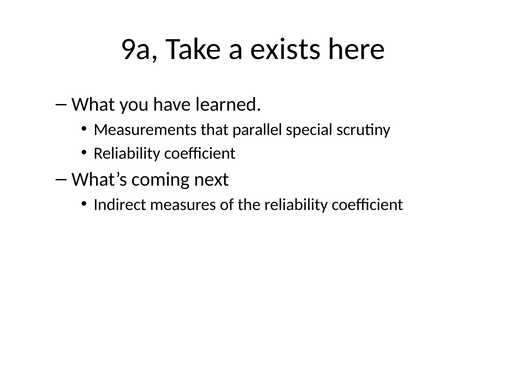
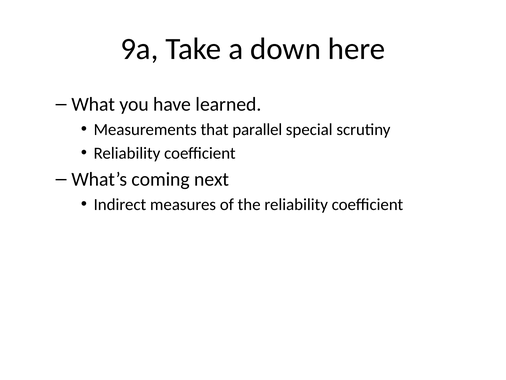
exists: exists -> down
